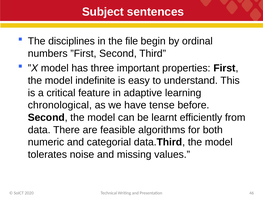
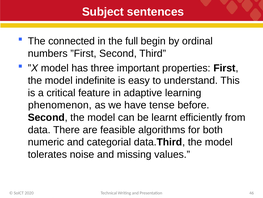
disciplines: disciplines -> connected
file: file -> full
chronological: chronological -> phenomenon
